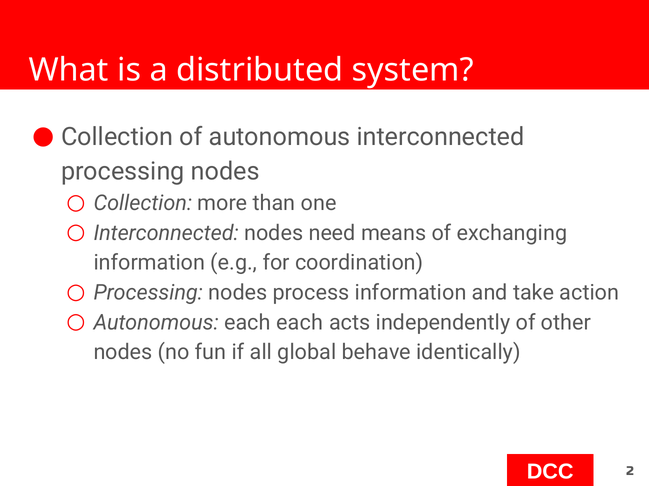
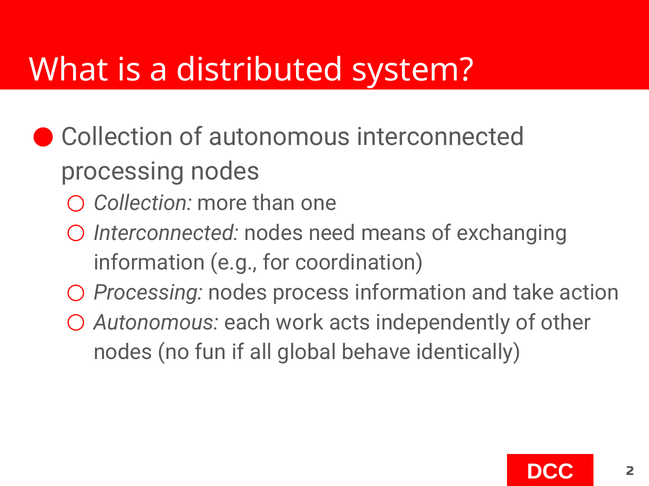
each each: each -> work
